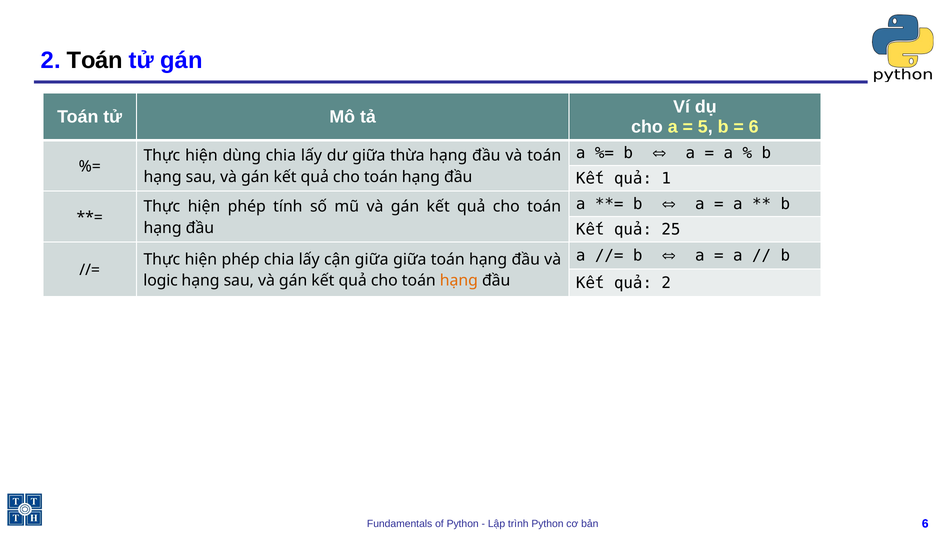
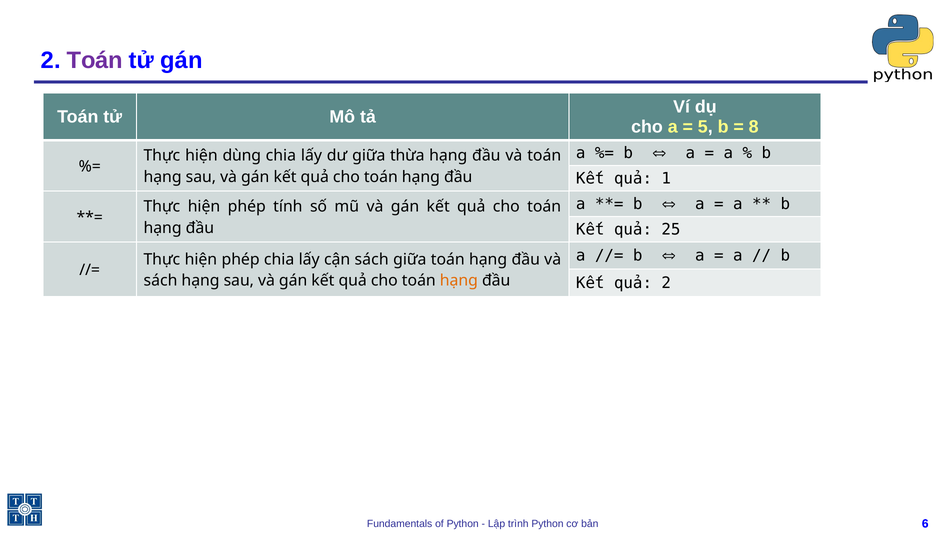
Toán at (95, 60) colour: black -> purple
6 at (754, 127): 6 -> 8
cận giữa: giữa -> sách
logic at (161, 281): logic -> sách
